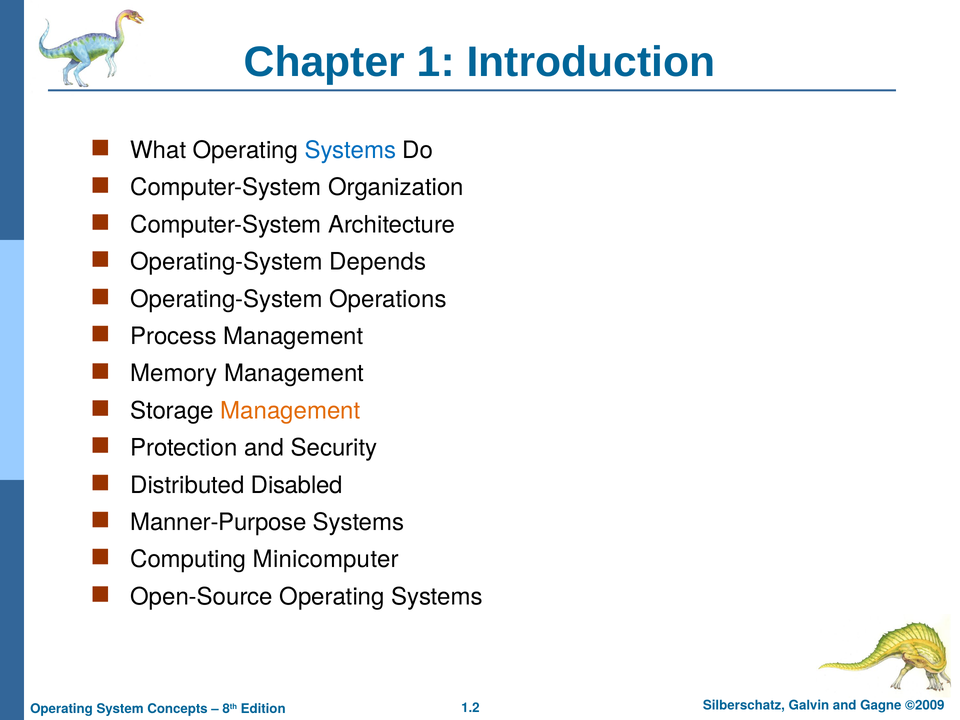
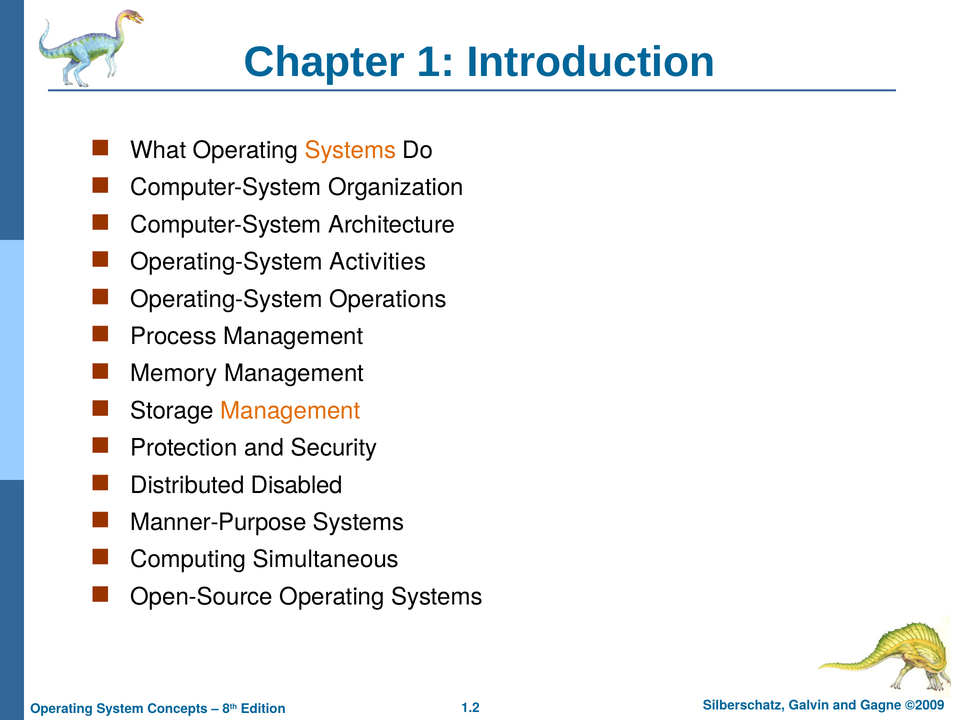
Systems at (350, 150) colour: blue -> orange
Depends: Depends -> Activities
Minicomputer: Minicomputer -> Simultaneous
